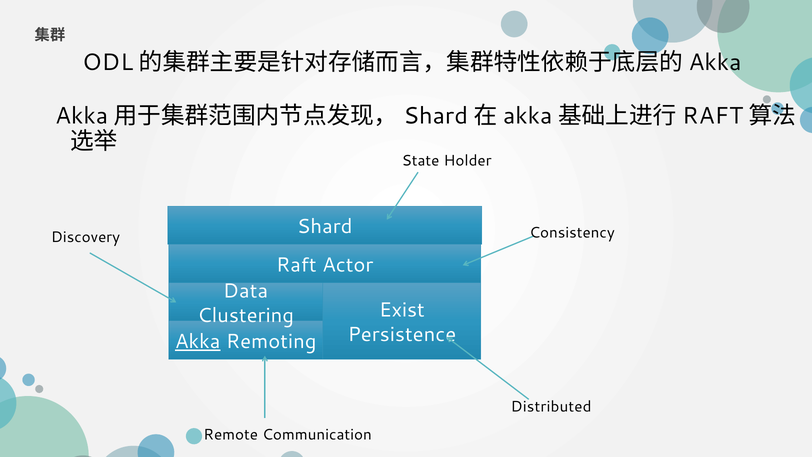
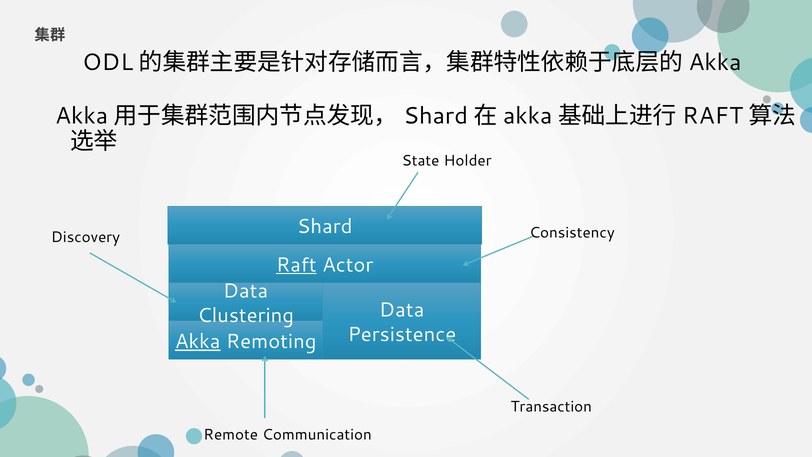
Raft underline: none -> present
Clustering Exist: Exist -> Data
Distributed: Distributed -> Transaction
